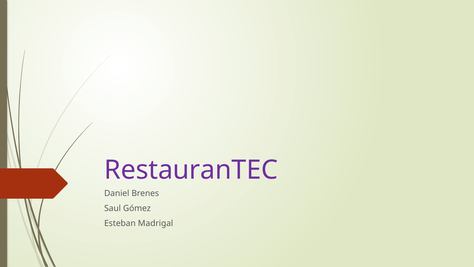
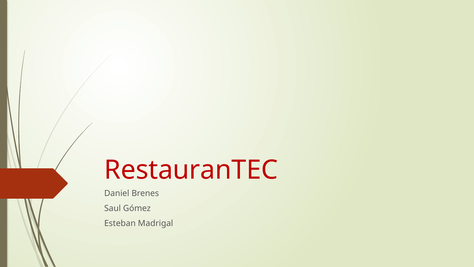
RestauranTEC colour: purple -> red
